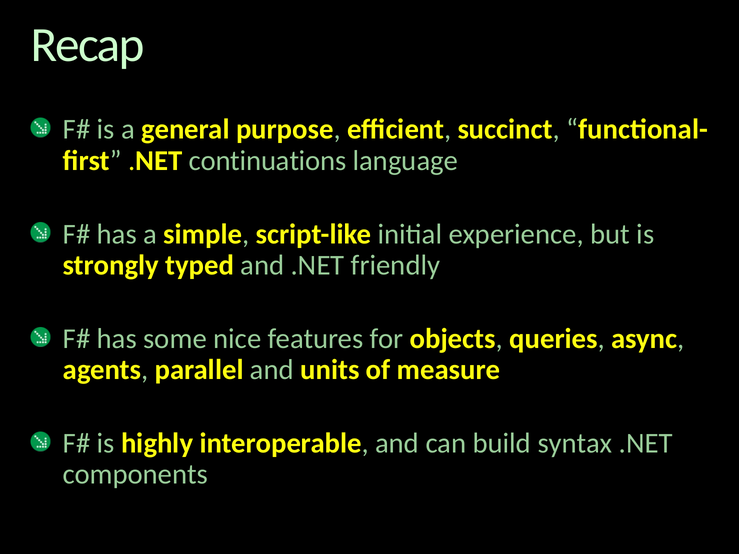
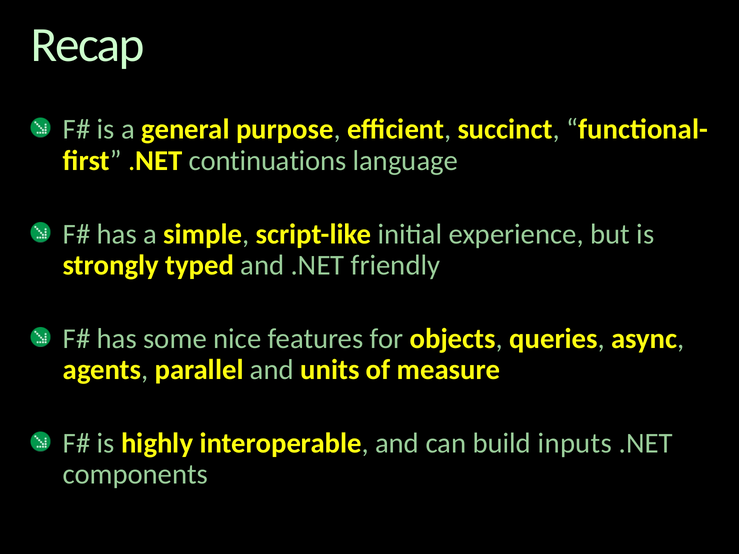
syntax: syntax -> inputs
